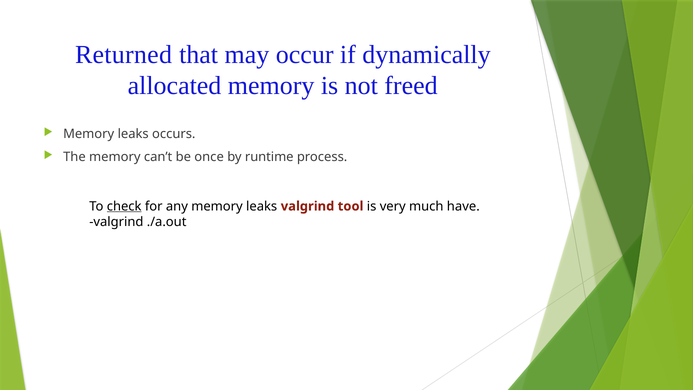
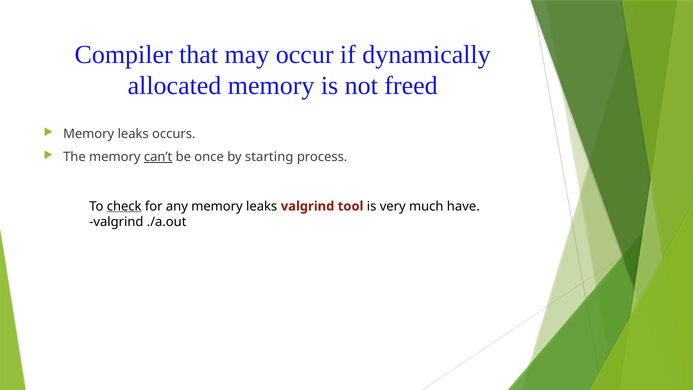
Returned: Returned -> Compiler
can’t underline: none -> present
runtime: runtime -> starting
